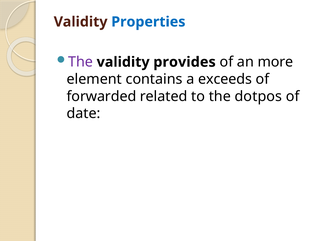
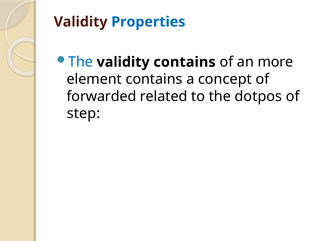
The at (80, 62) colour: purple -> blue
validity provides: provides -> contains
exceeds: exceeds -> concept
date: date -> step
